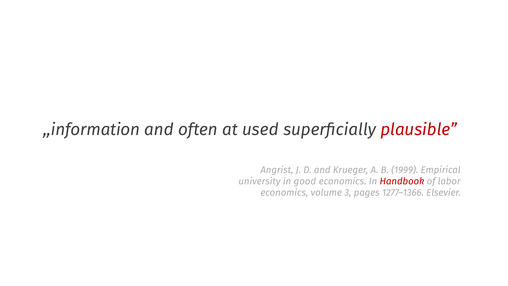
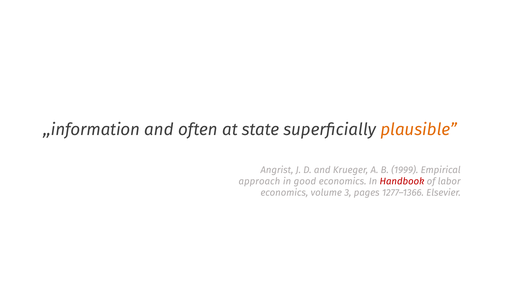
used: used -> state
plausible colour: red -> orange
university: university -> approach
